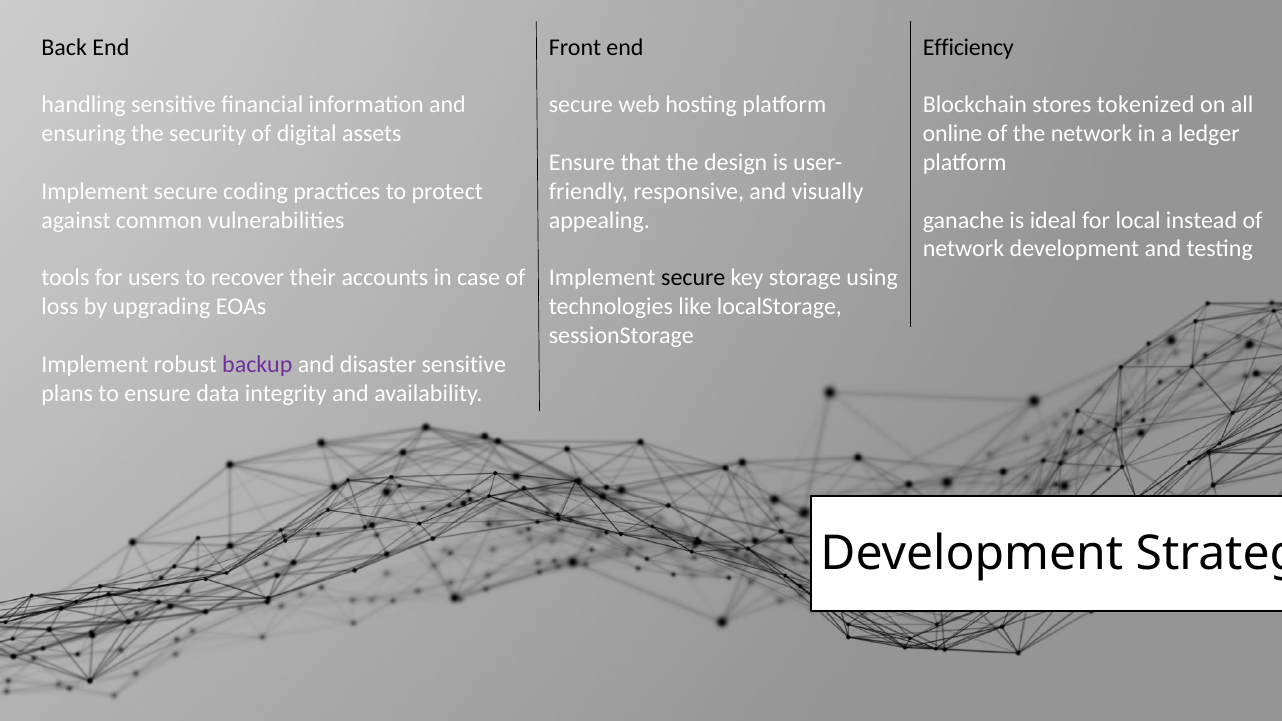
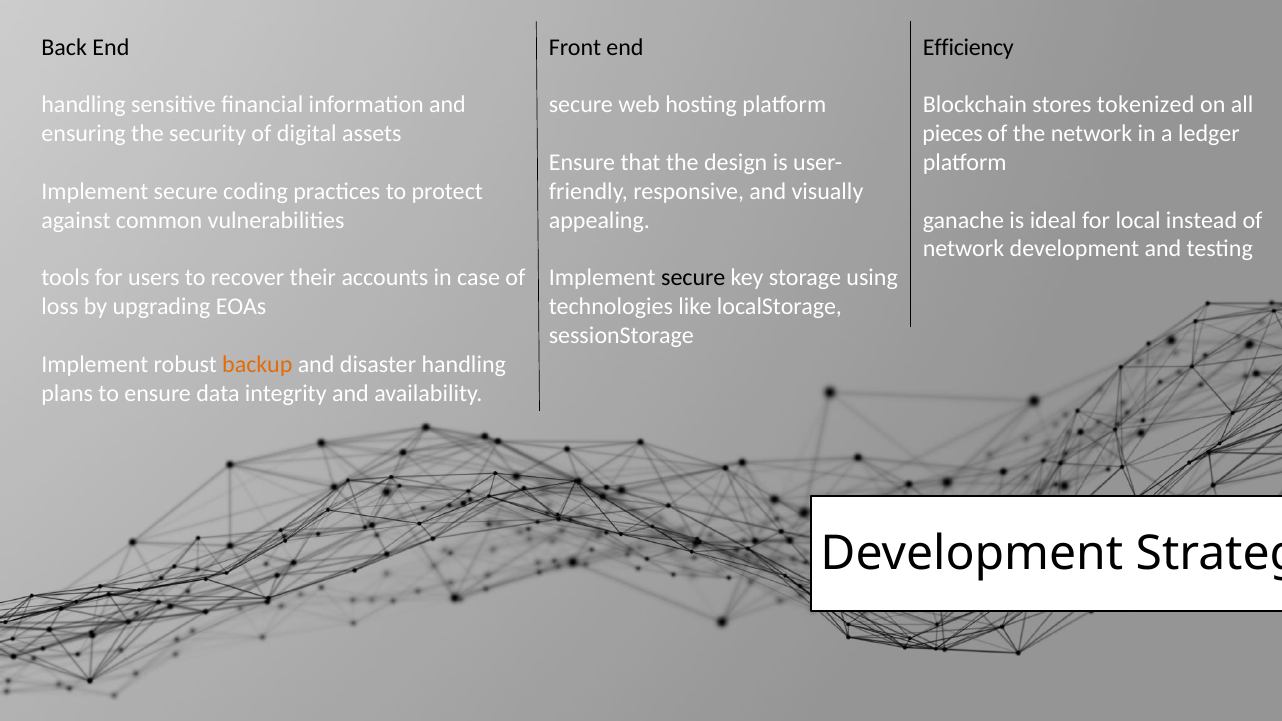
online: online -> pieces
backup colour: purple -> orange
disaster sensitive: sensitive -> handling
